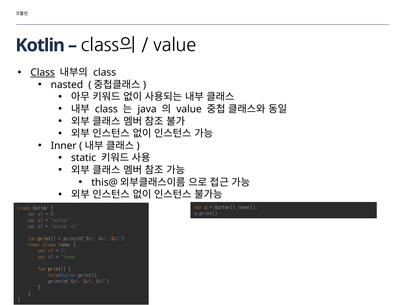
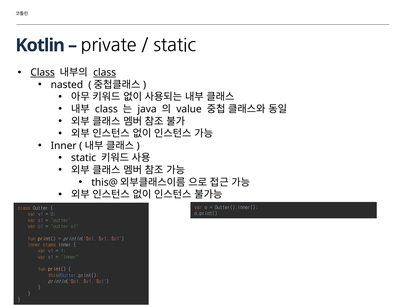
class의: class의 -> private
value at (175, 45): value -> static
class at (105, 72) underline: none -> present
